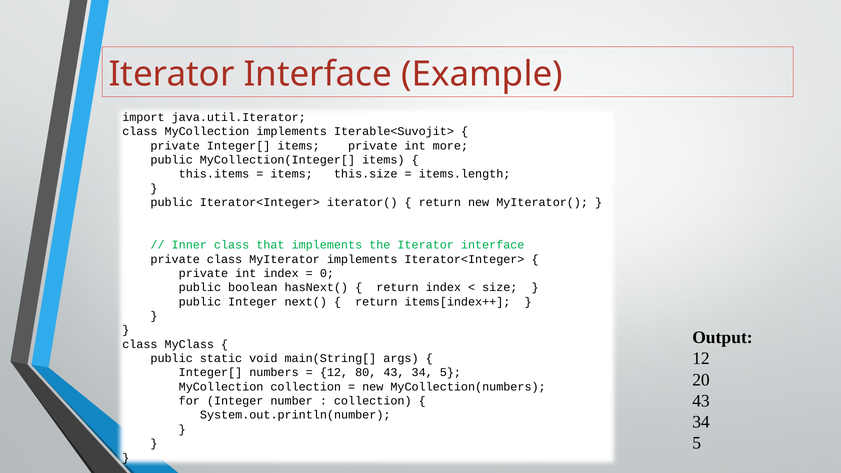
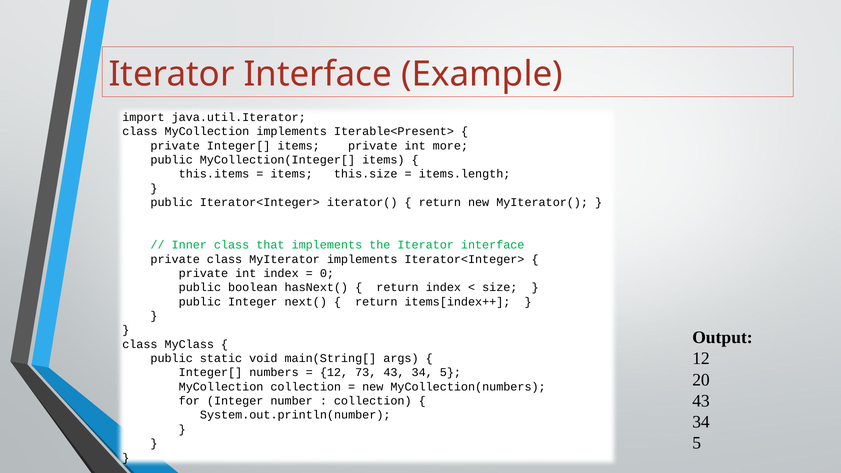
Iterable<Suvojit>: Iterable<Suvojit> -> Iterable<Present>
80: 80 -> 73
